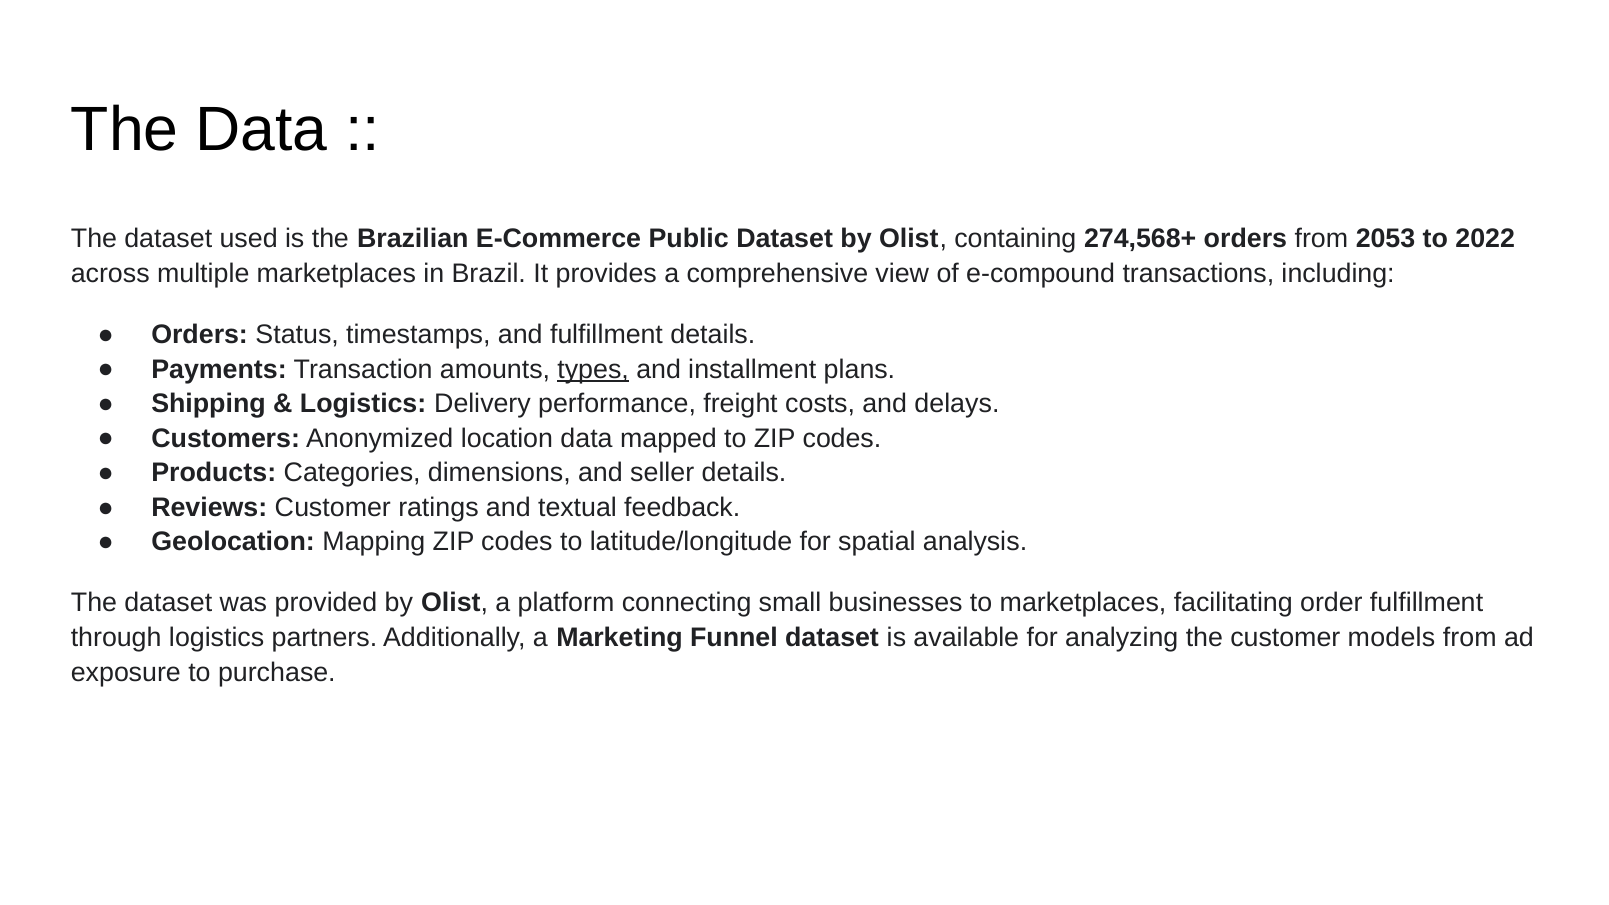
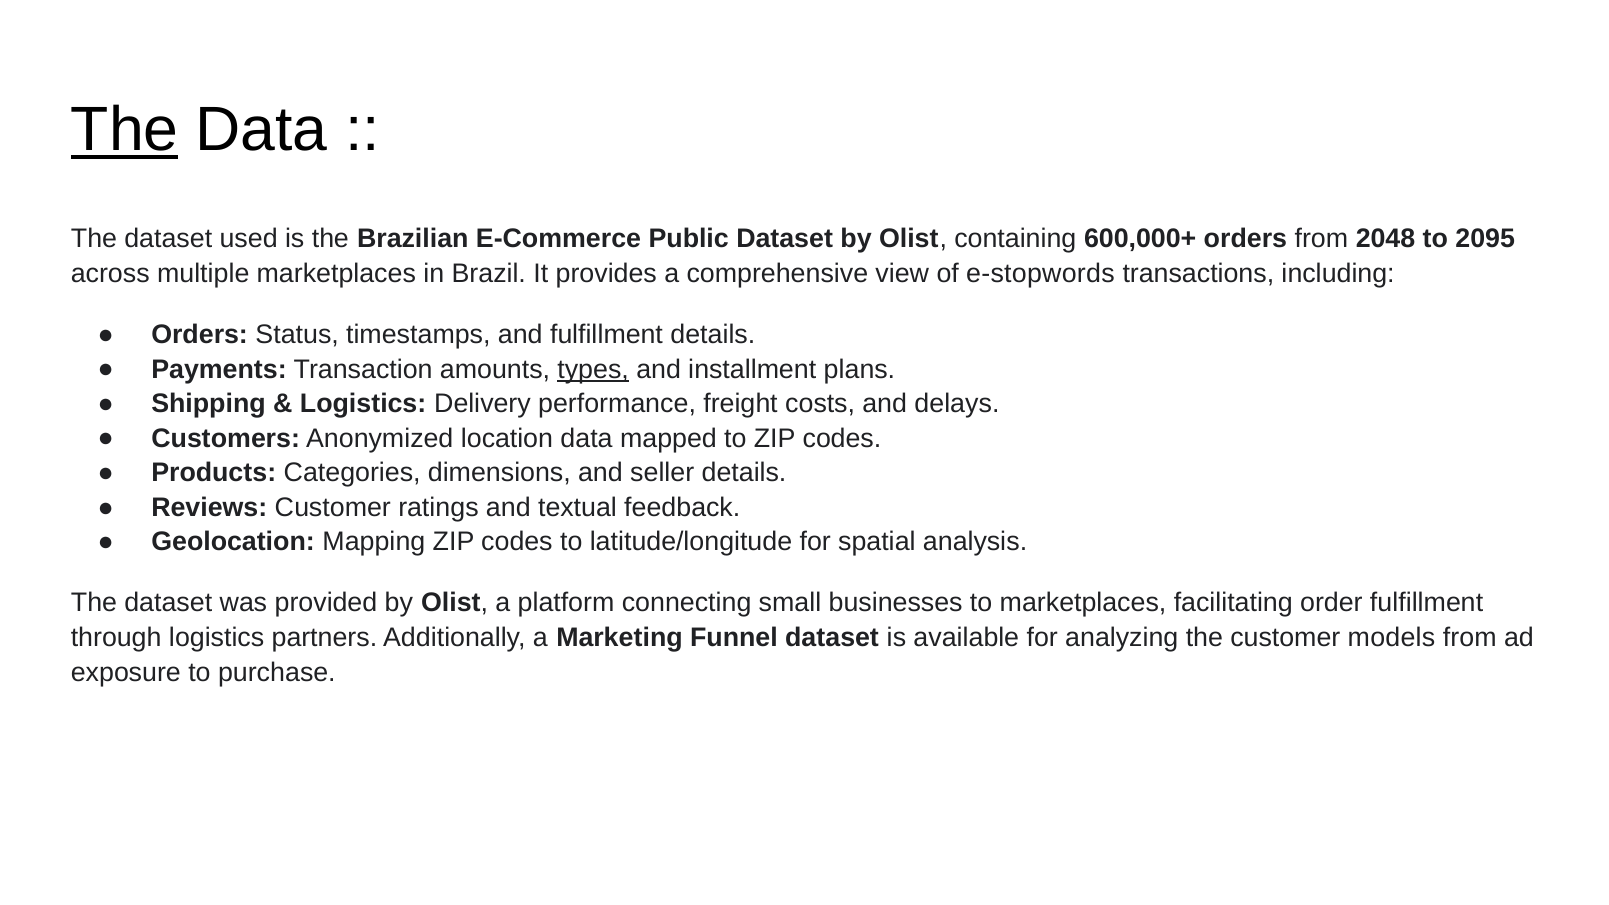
The at (125, 130) underline: none -> present
274,568+: 274,568+ -> 600,000+
2053: 2053 -> 2048
2022: 2022 -> 2095
e-compound: e-compound -> e-stopwords
